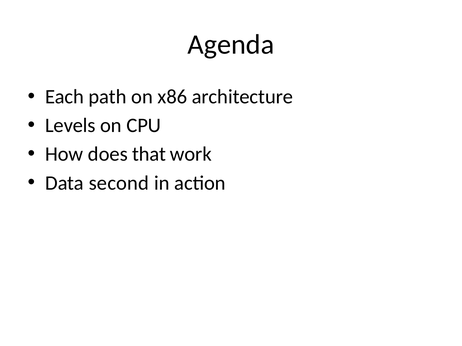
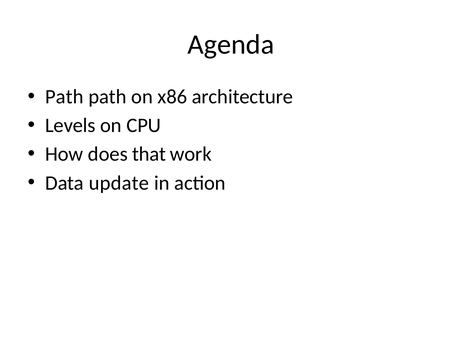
Each at (64, 97): Each -> Path
second: second -> update
